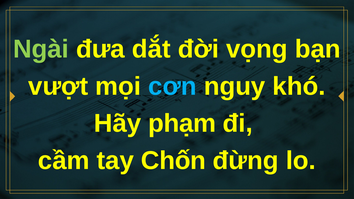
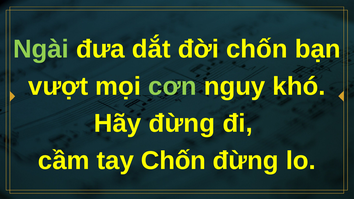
đời vọng: vọng -> chốn
cơn colour: light blue -> light green
Hãy phạm: phạm -> đừng
